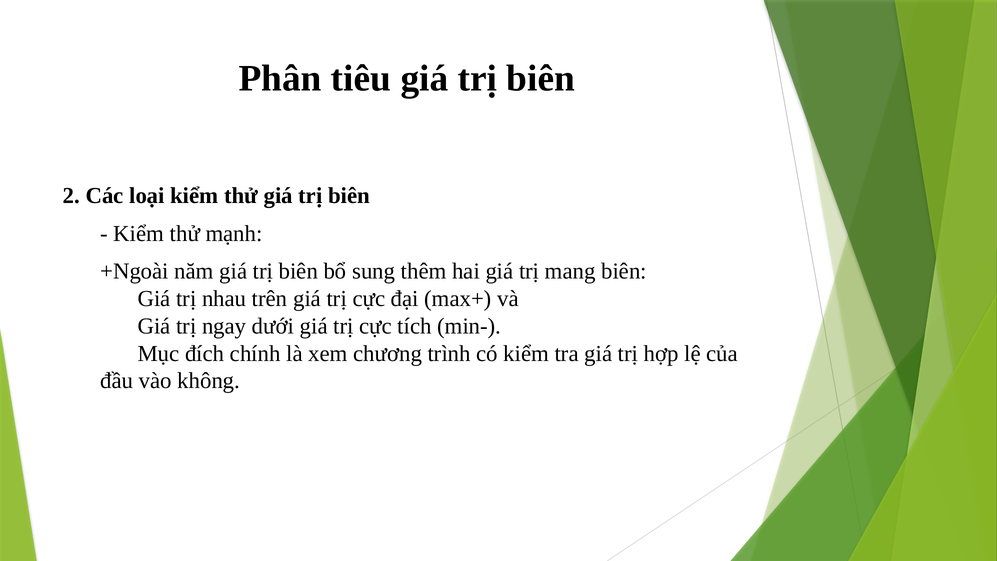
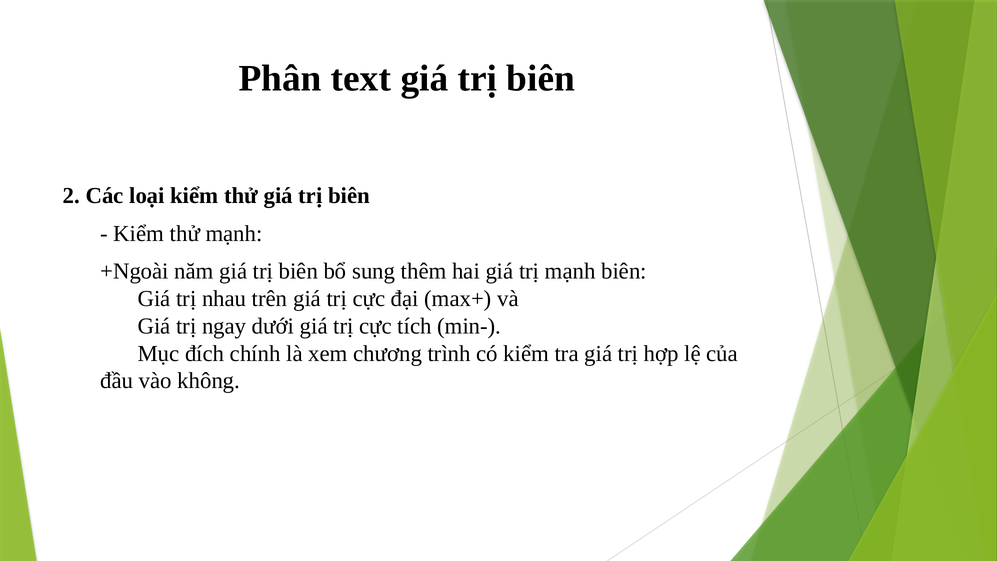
tiêu: tiêu -> text
trị mang: mang -> mạnh
